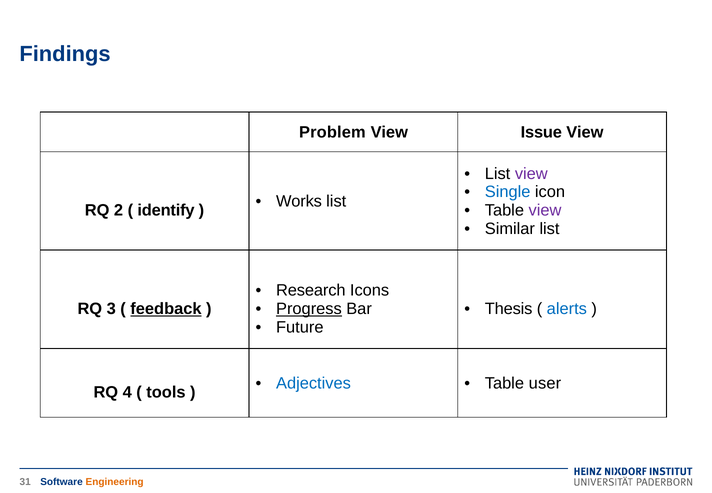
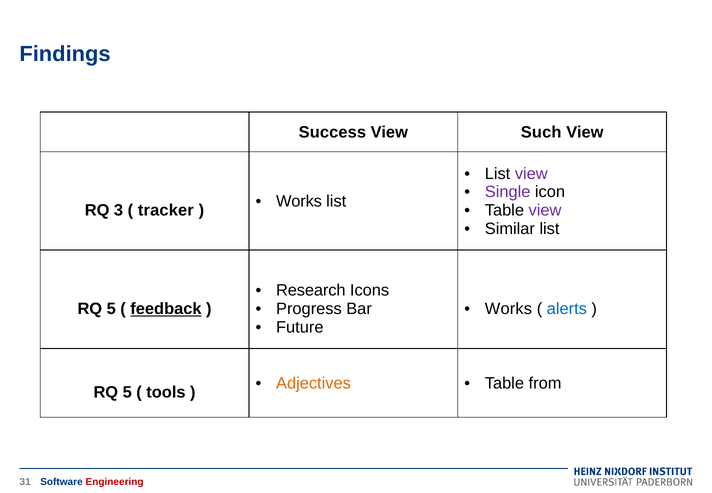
Problem: Problem -> Success
Issue: Issue -> Such
Single colour: blue -> purple
2: 2 -> 3
identify: identify -> tracker
Progress underline: present -> none
Thesis at (509, 309): Thesis -> Works
3 at (111, 309): 3 -> 5
Adjectives colour: blue -> orange
user: user -> from
4 at (127, 392): 4 -> 5
Engineering colour: orange -> red
